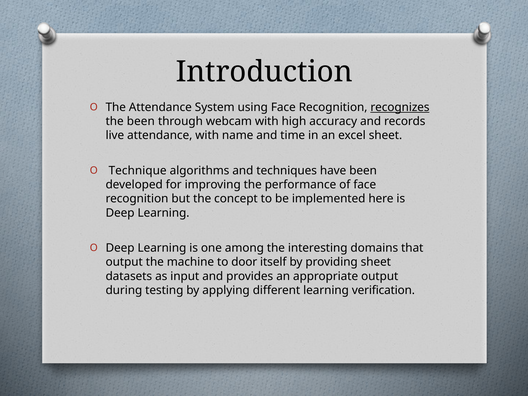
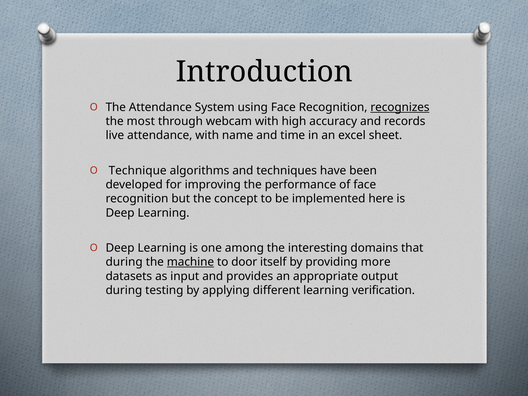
the been: been -> most
output at (124, 262): output -> during
machine underline: none -> present
providing sheet: sheet -> more
